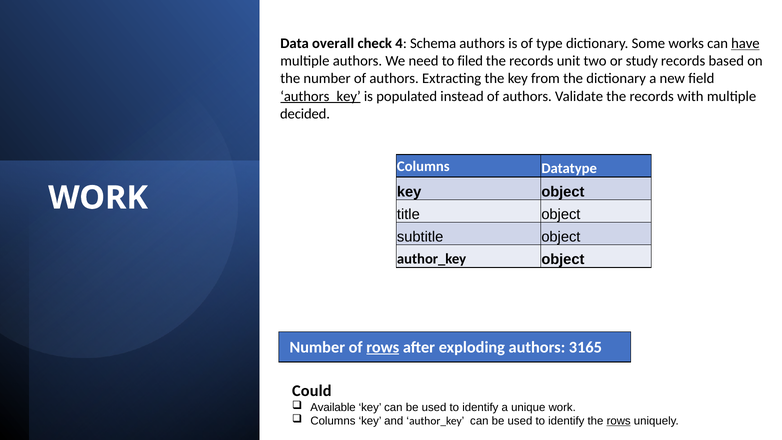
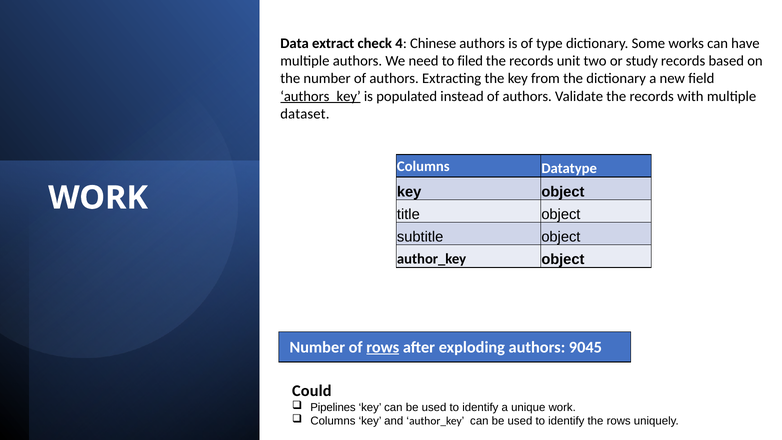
overall: overall -> extract
Schema: Schema -> Chinese
have underline: present -> none
decided: decided -> dataset
3165: 3165 -> 9045
Available: Available -> Pipelines
rows at (619, 421) underline: present -> none
